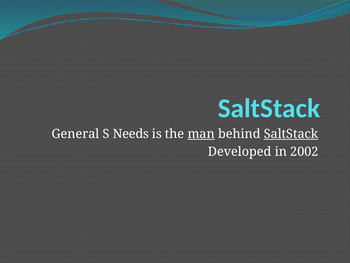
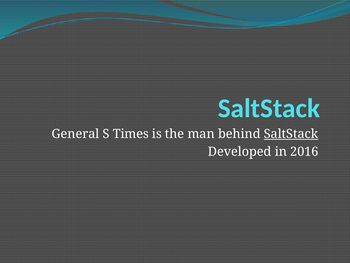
Needs: Needs -> Times
man underline: present -> none
2002: 2002 -> 2016
